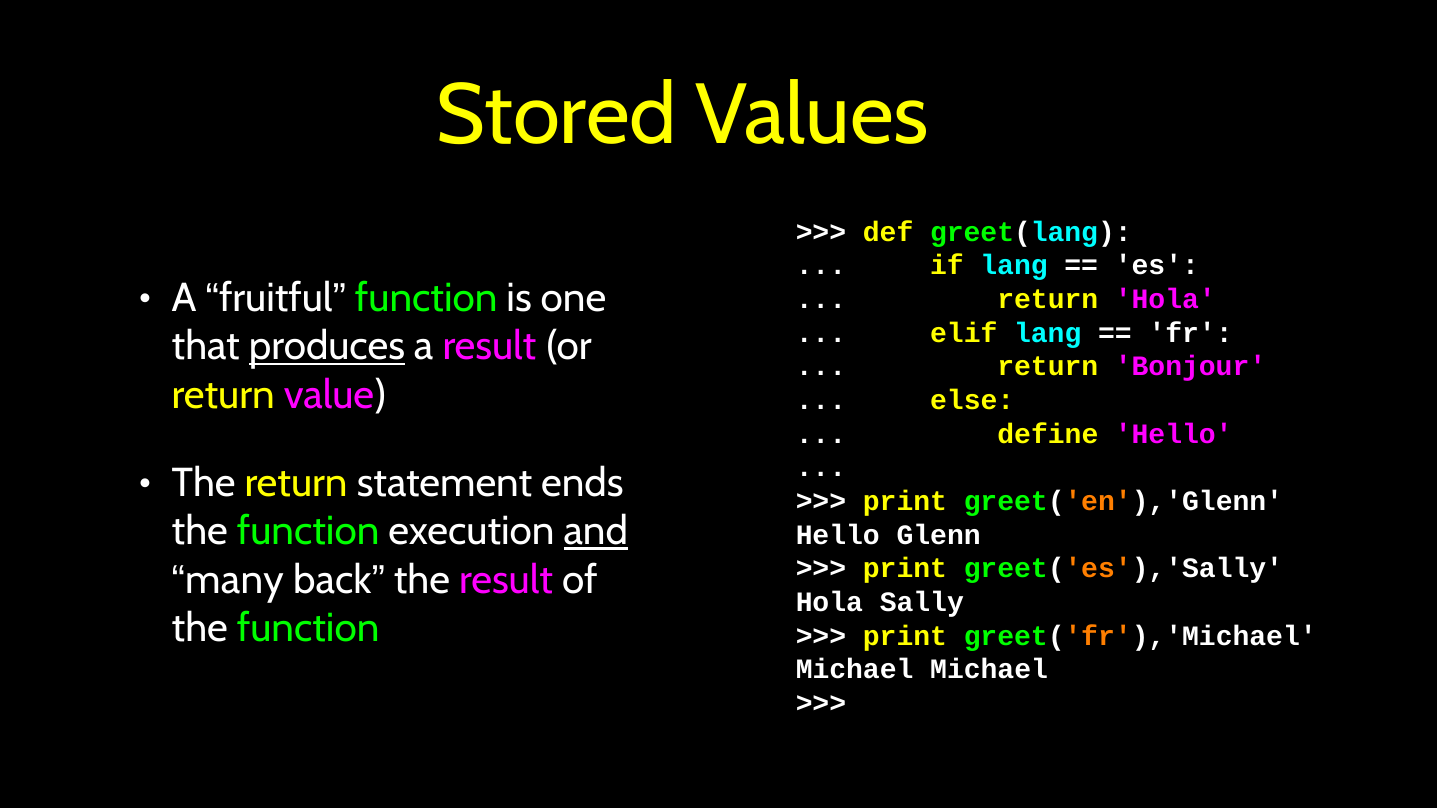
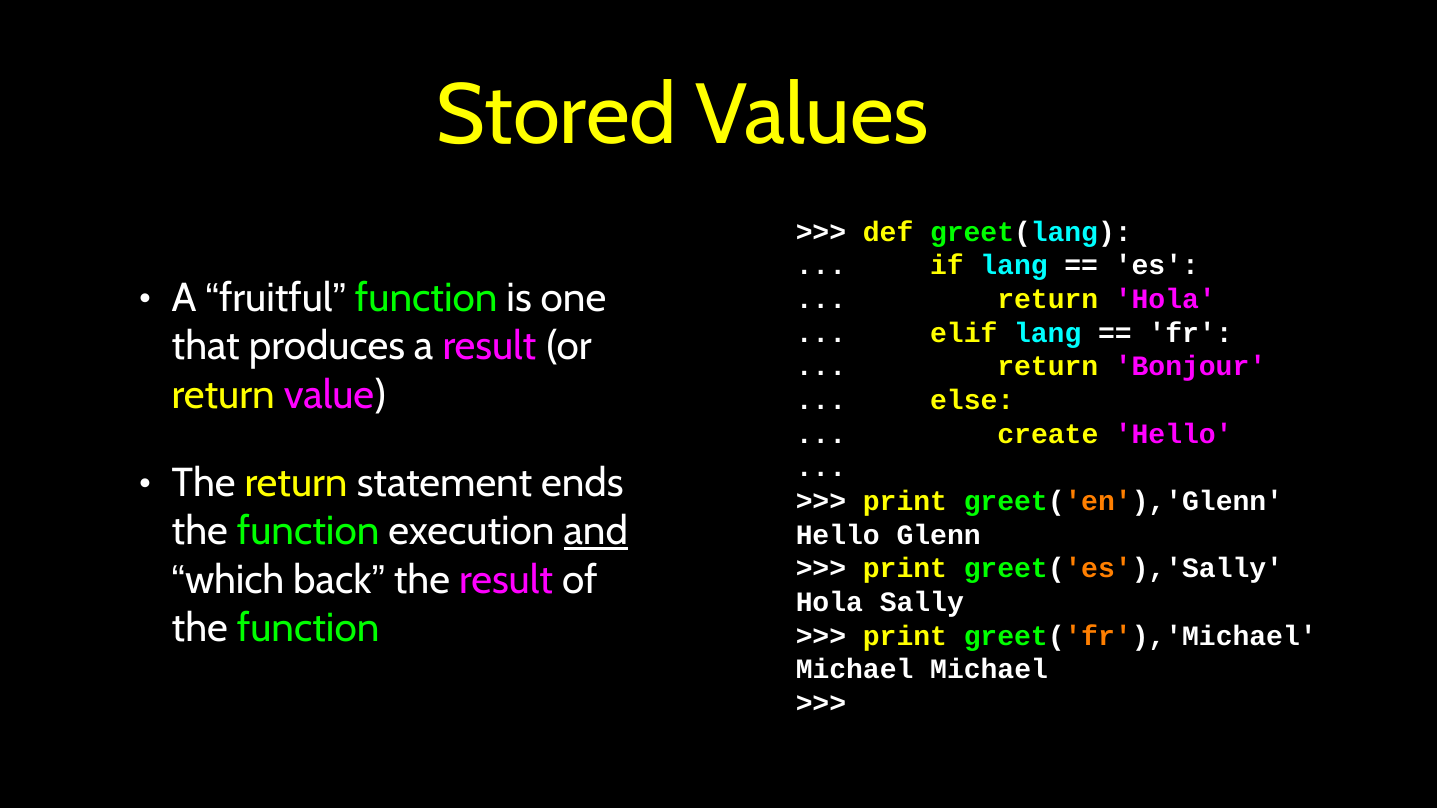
produces underline: present -> none
define: define -> create
many: many -> which
